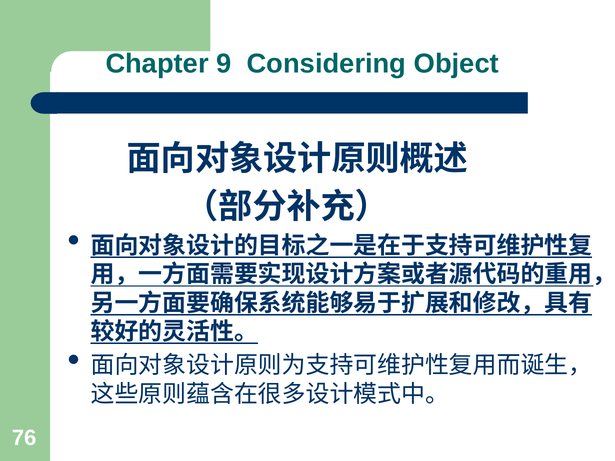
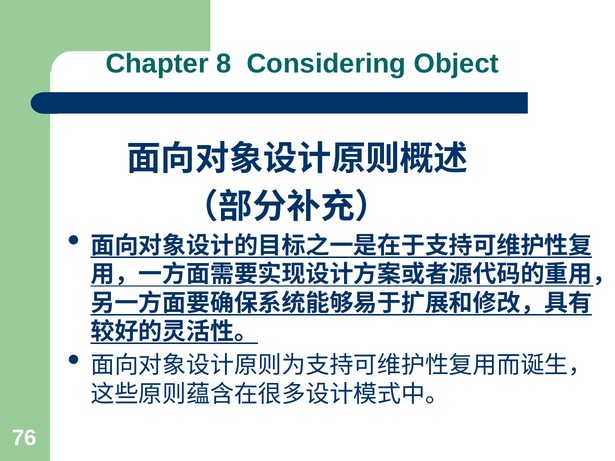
9: 9 -> 8
